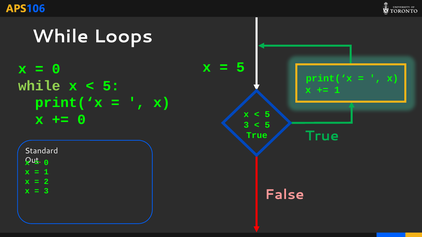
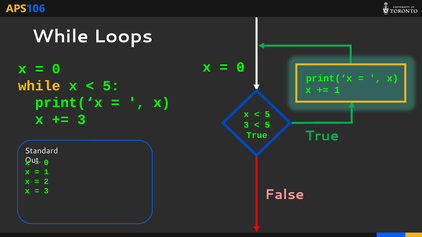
5 at (241, 67): 5 -> 0
while at (39, 86) colour: light green -> yellow
0 at (81, 120): 0 -> 3
